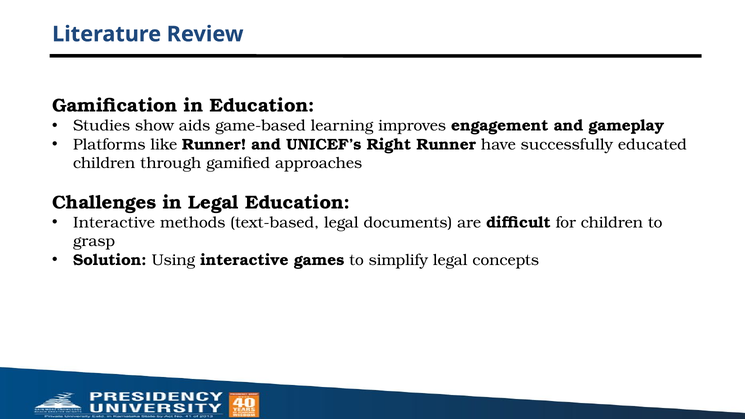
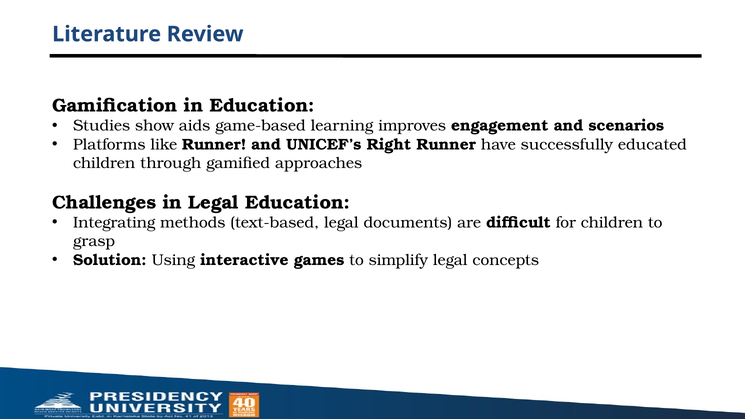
gameplay: gameplay -> scenarios
Interactive at (114, 223): Interactive -> Integrating
